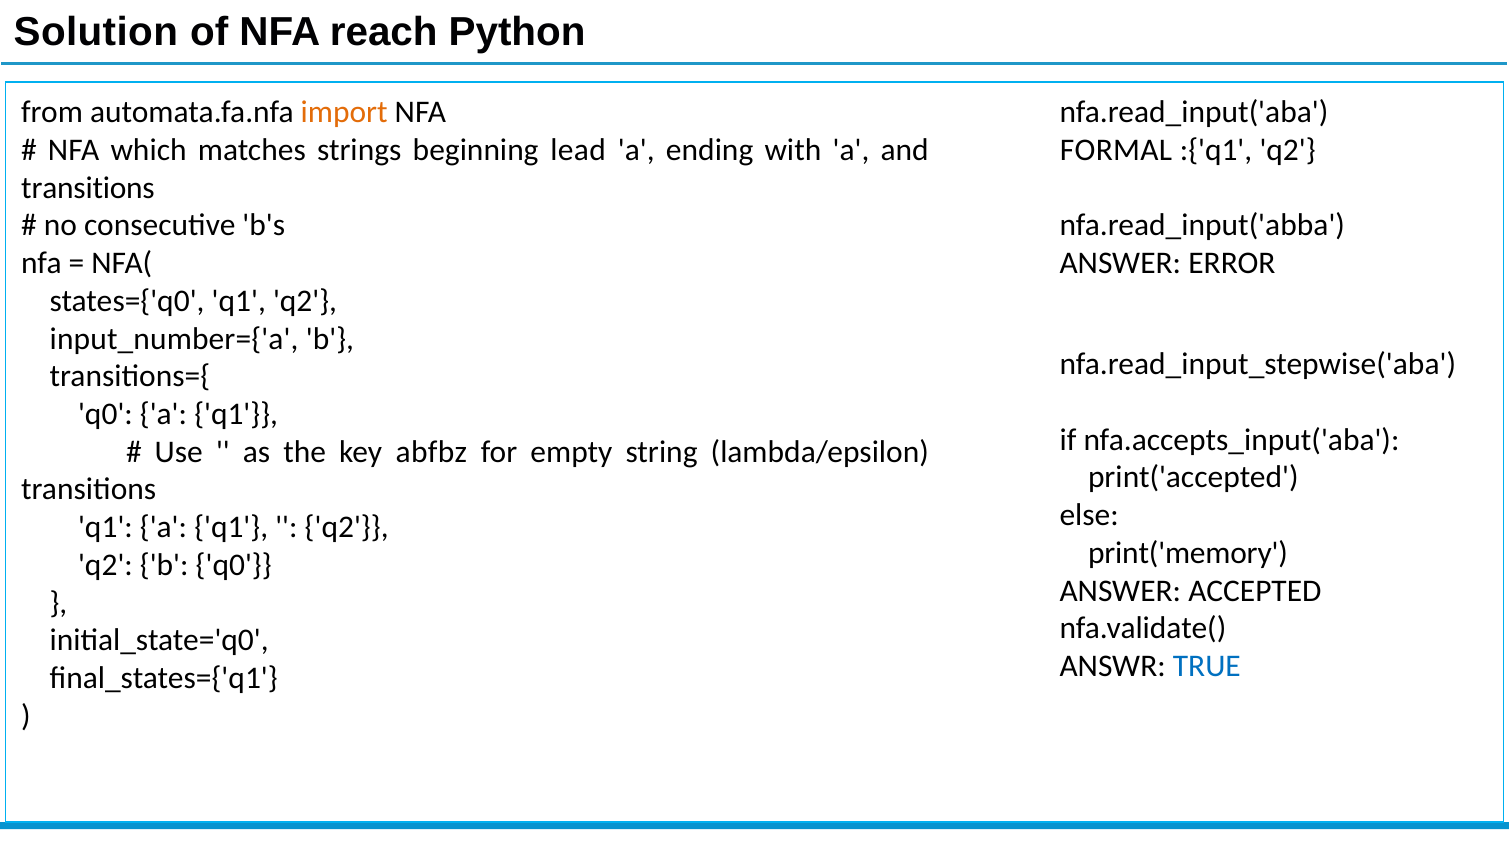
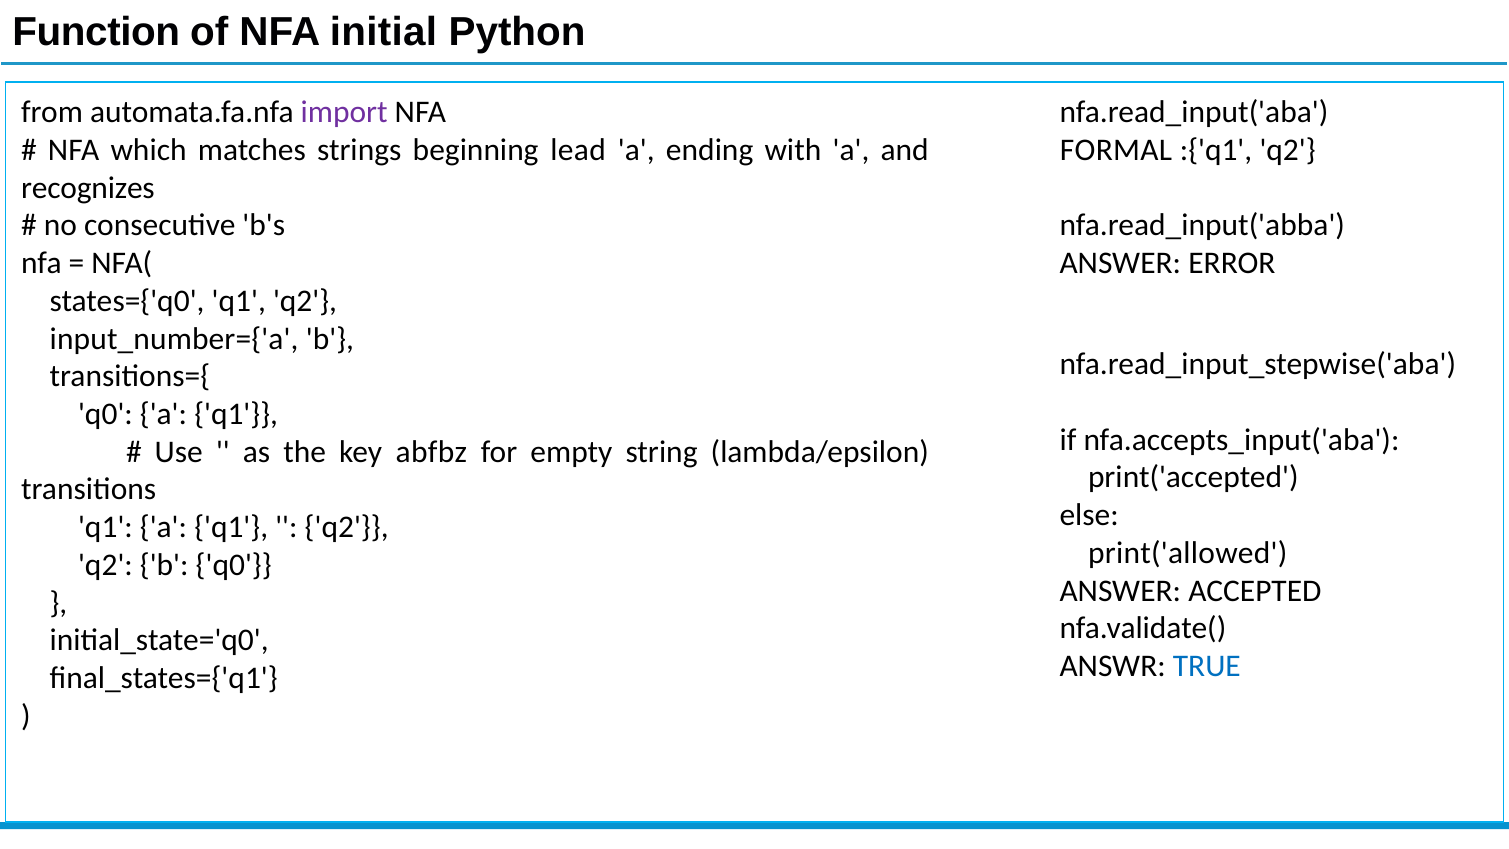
Solution: Solution -> Function
reach: reach -> initial
import colour: orange -> purple
transitions at (88, 188): transitions -> recognizes
print('memory: print('memory -> print('allowed
